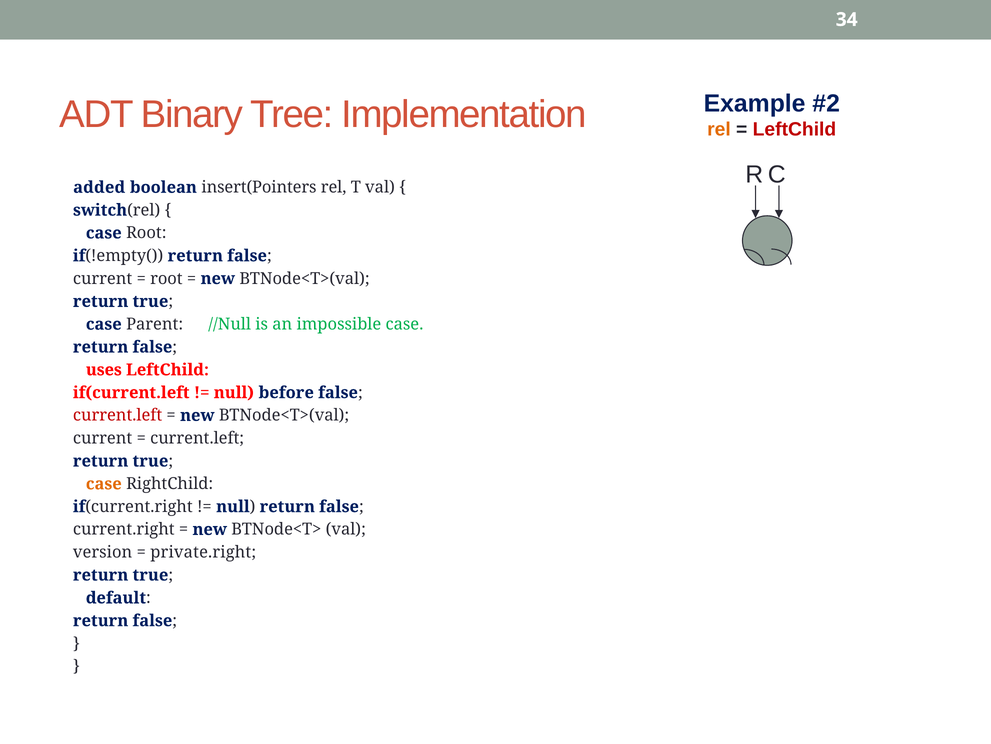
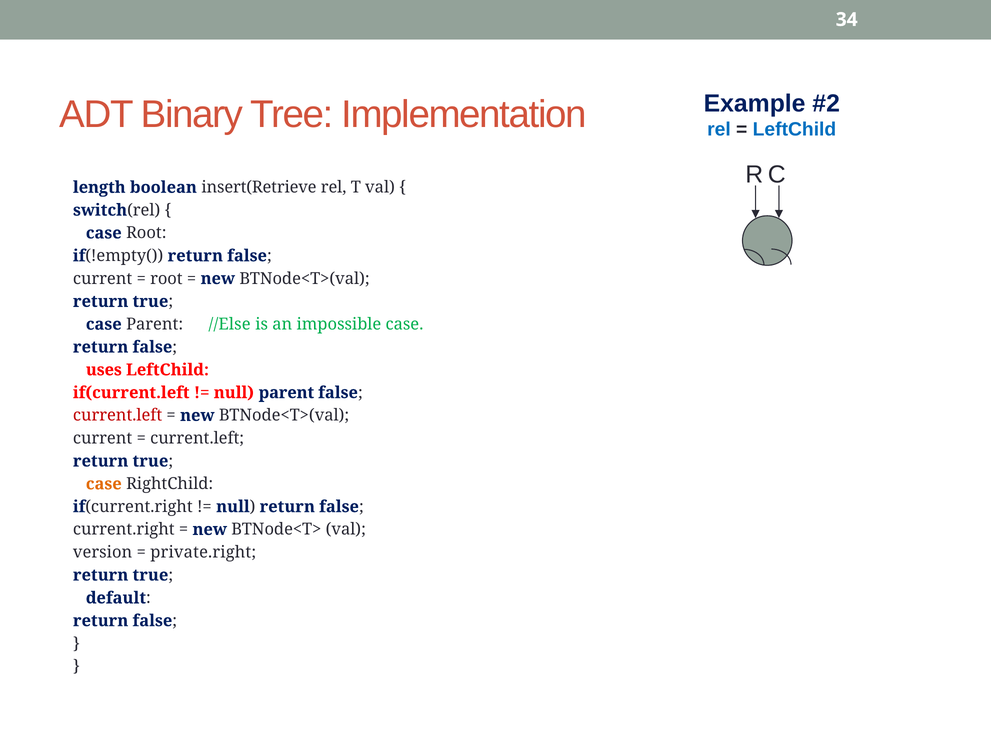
rel at (719, 129) colour: orange -> blue
LeftChild at (794, 129) colour: red -> blue
added: added -> length
insert(Pointers: insert(Pointers -> insert(Retrieve
//Null: //Null -> //Else
null before: before -> parent
